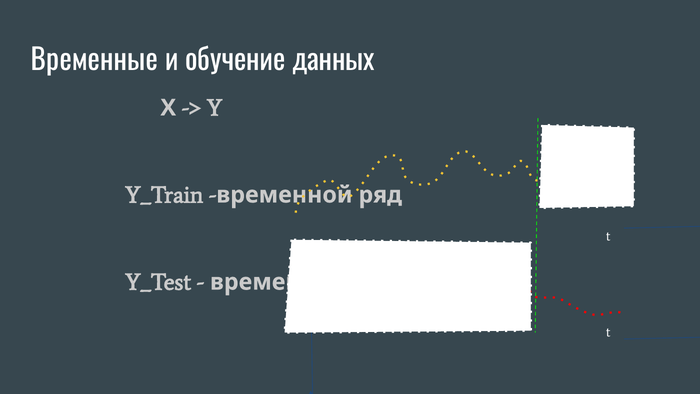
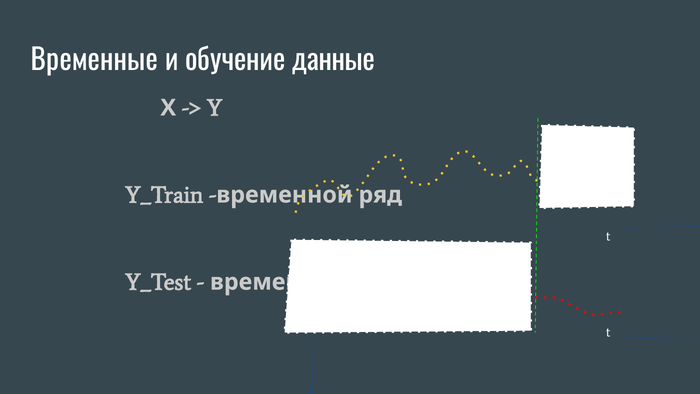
данных: данных -> данные
